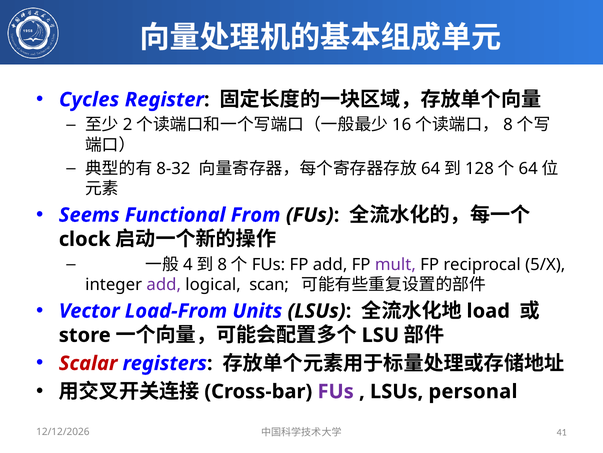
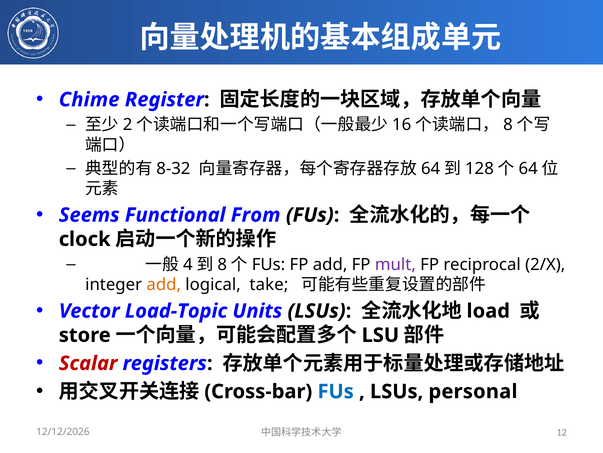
Cycles: Cycles -> Chime
5/X: 5/X -> 2/X
add at (164, 284) colour: purple -> orange
scan: scan -> take
Load-From: Load-From -> Load-Topic
FUs at (336, 391) colour: purple -> blue
41: 41 -> 12
